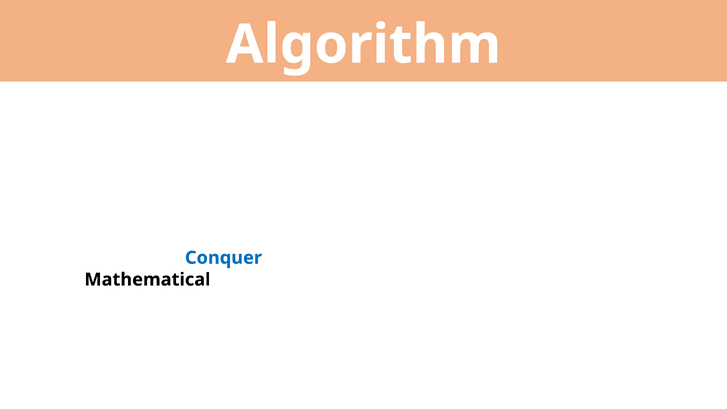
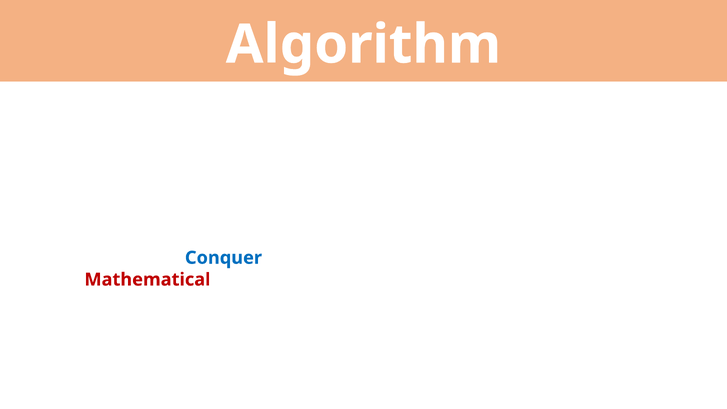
Mathematical colour: black -> red
